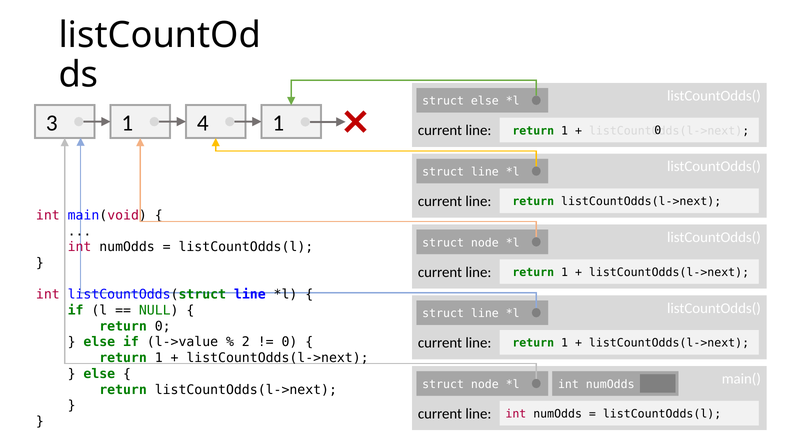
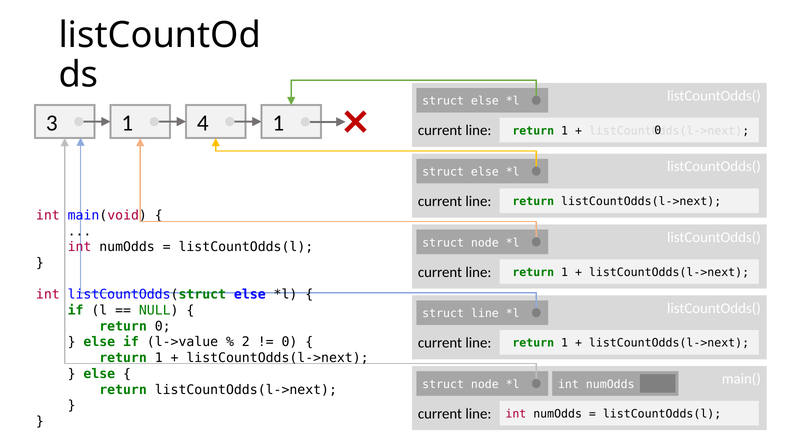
line at (485, 172): line -> else
listCountOdds(struct line: line -> else
